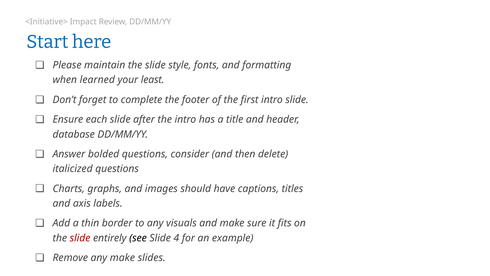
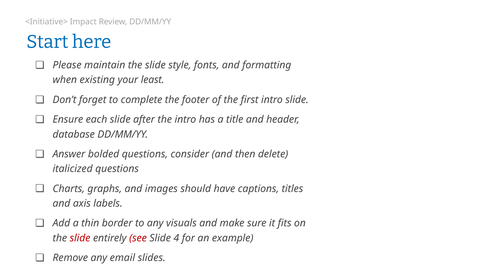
learned: learned -> existing
see colour: black -> red
any make: make -> email
